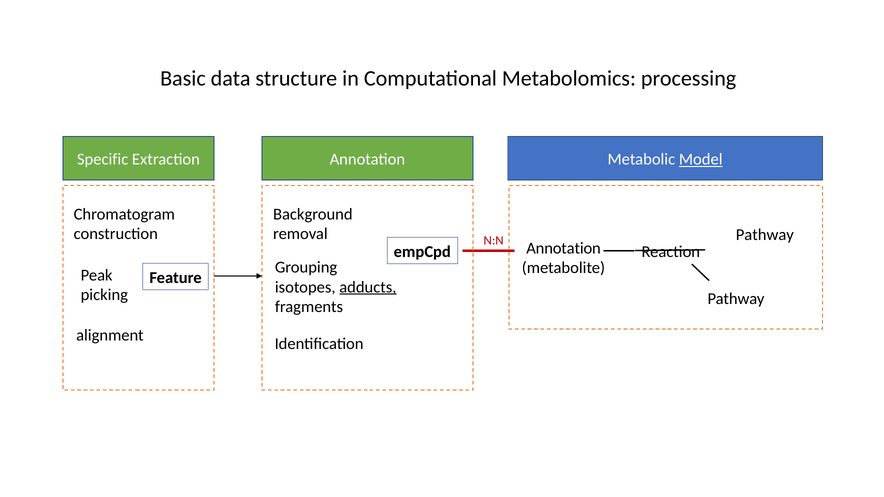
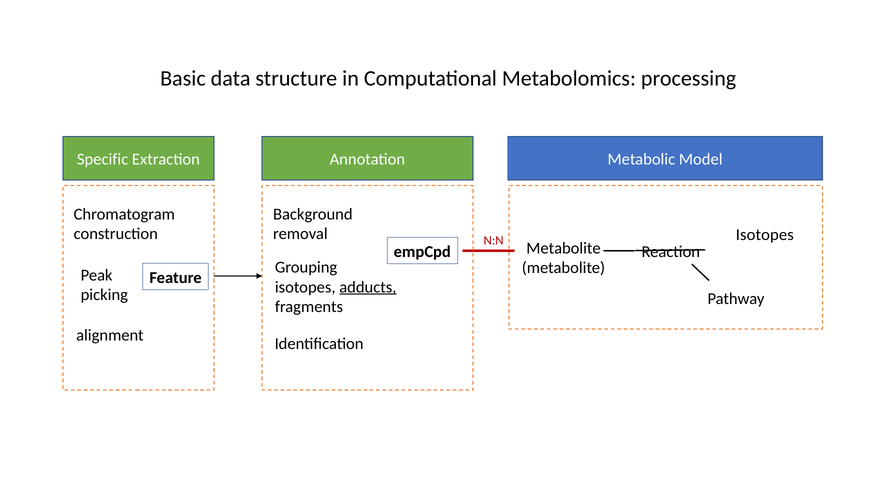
Model underline: present -> none
Pathway at (765, 235): Pathway -> Isotopes
empCpd Annotation: Annotation -> Metabolite
